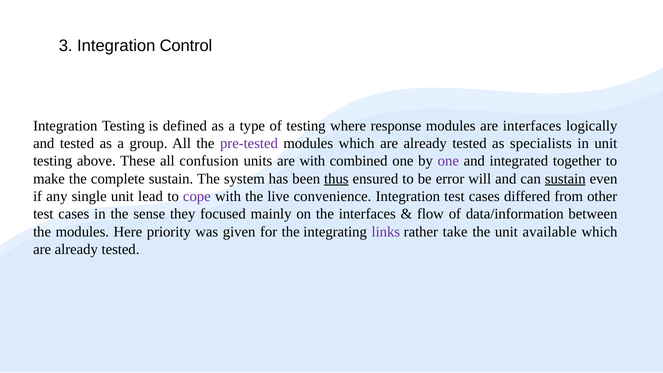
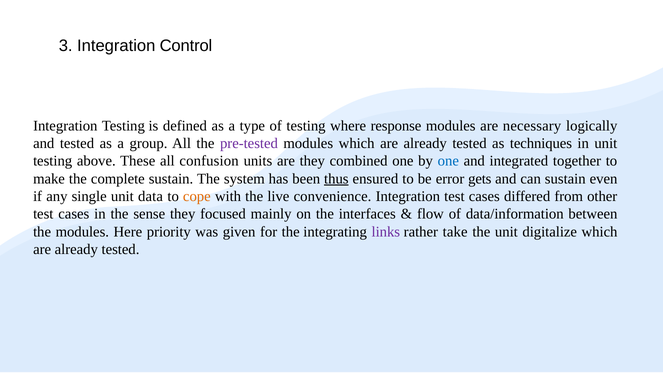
are interfaces: interfaces -> necessary
specialists: specialists -> techniques
are with: with -> they
one at (448, 161) colour: purple -> blue
will: will -> gets
sustain at (565, 179) underline: present -> none
lead: lead -> data
cope colour: purple -> orange
available: available -> digitalize
